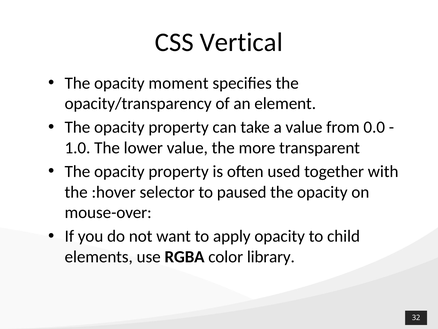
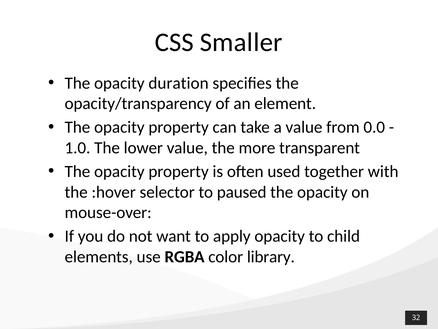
Vertical: Vertical -> Smaller
moment: moment -> duration
